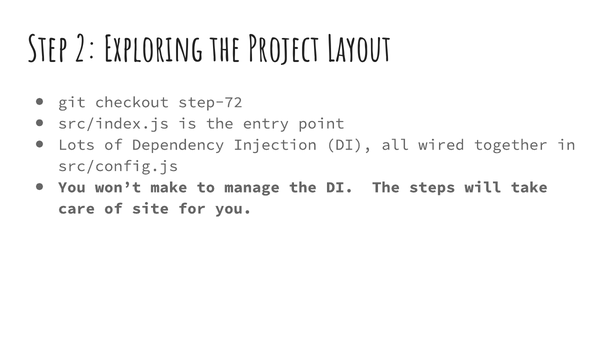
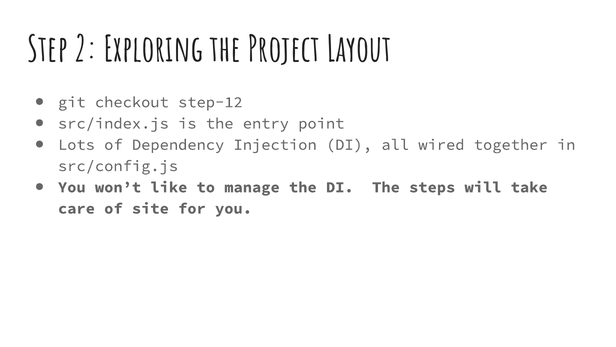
step-72: step-72 -> step-12
make: make -> like
